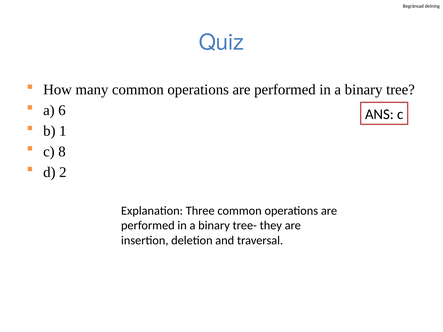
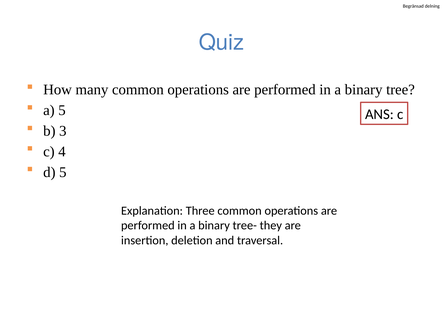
a 6: 6 -> 5
1: 1 -> 3
8: 8 -> 4
d 2: 2 -> 5
